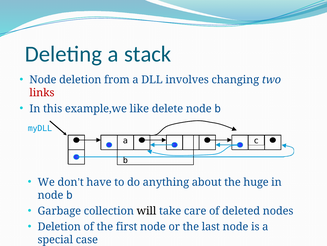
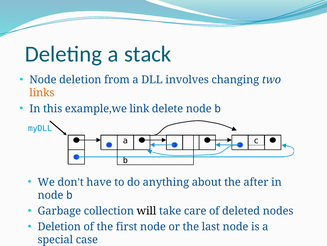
links colour: red -> orange
like: like -> link
huge: huge -> after
